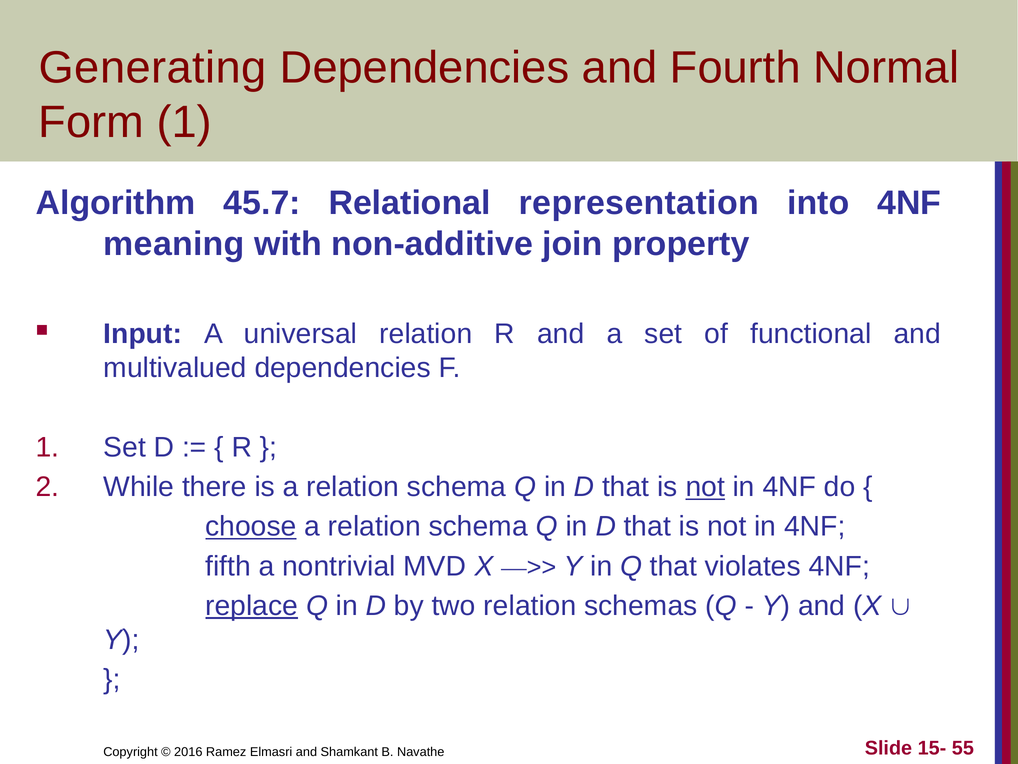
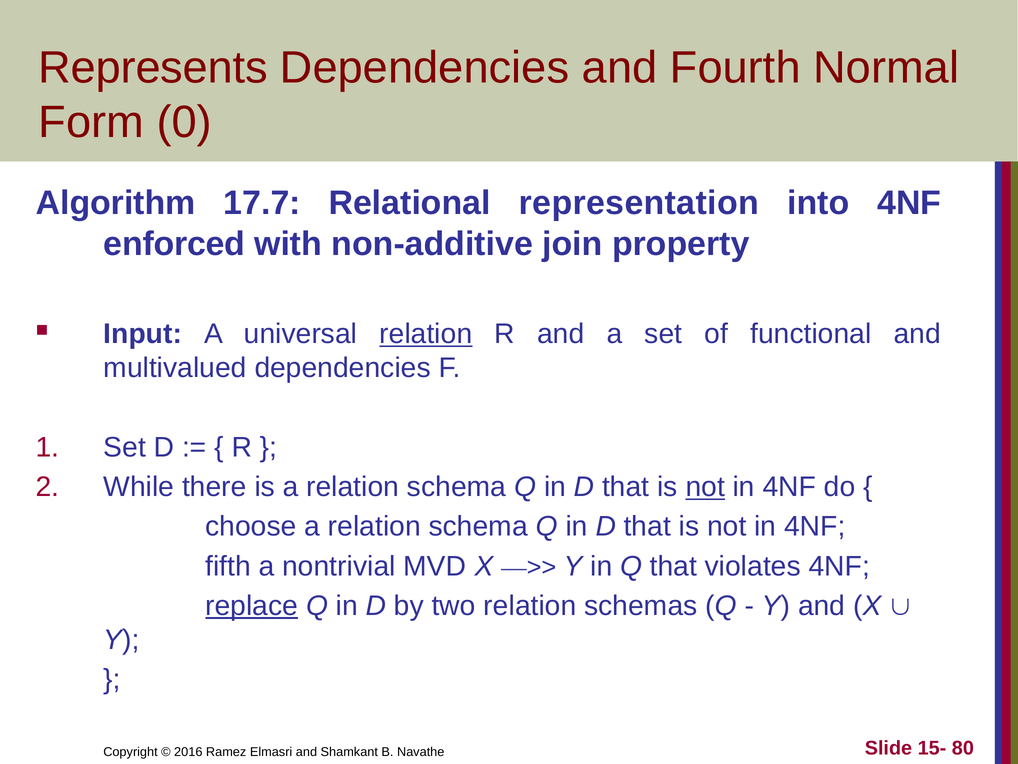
Generating: Generating -> Represents
Form 1: 1 -> 0
45.7: 45.7 -> 17.7
meaning: meaning -> enforced
relation at (426, 334) underline: none -> present
choose underline: present -> none
55: 55 -> 80
